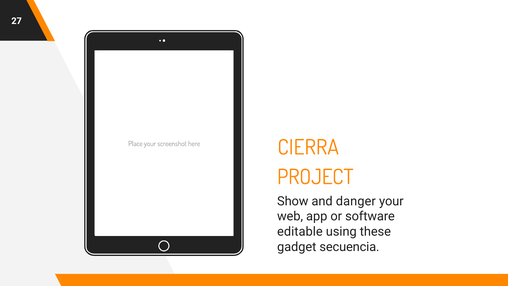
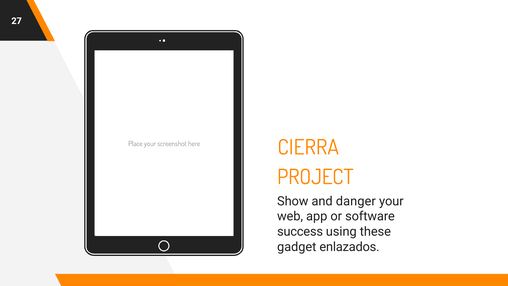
editable: editable -> success
secuencia: secuencia -> enlazados
